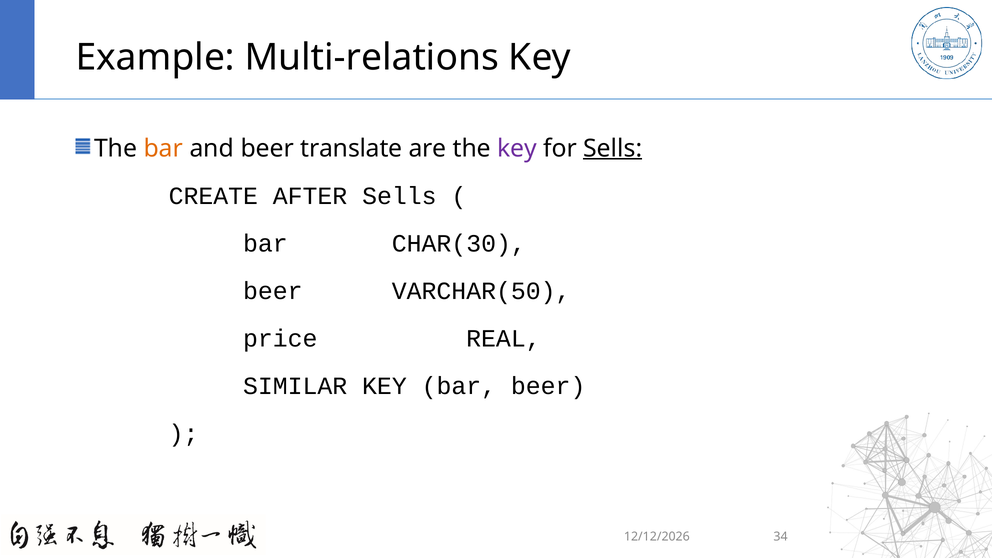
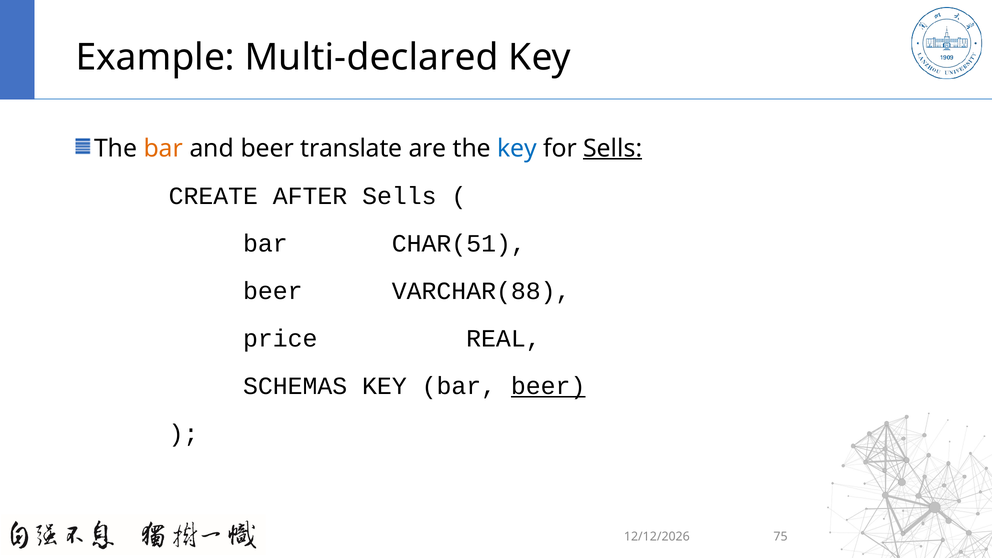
Multi-relations: Multi-relations -> Multi-declared
key at (517, 148) colour: purple -> blue
CHAR(30: CHAR(30 -> CHAR(51
VARCHAR(50: VARCHAR(50 -> VARCHAR(88
SIMILAR: SIMILAR -> SCHEMAS
beer at (548, 386) underline: none -> present
34: 34 -> 75
